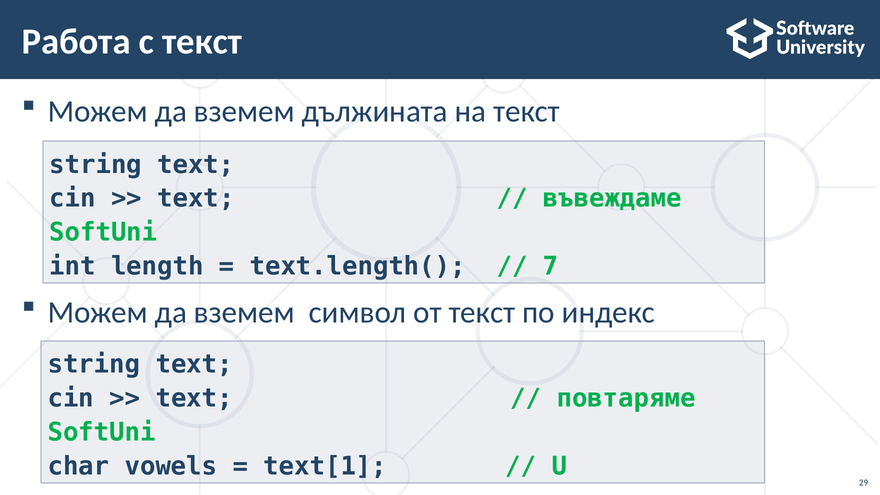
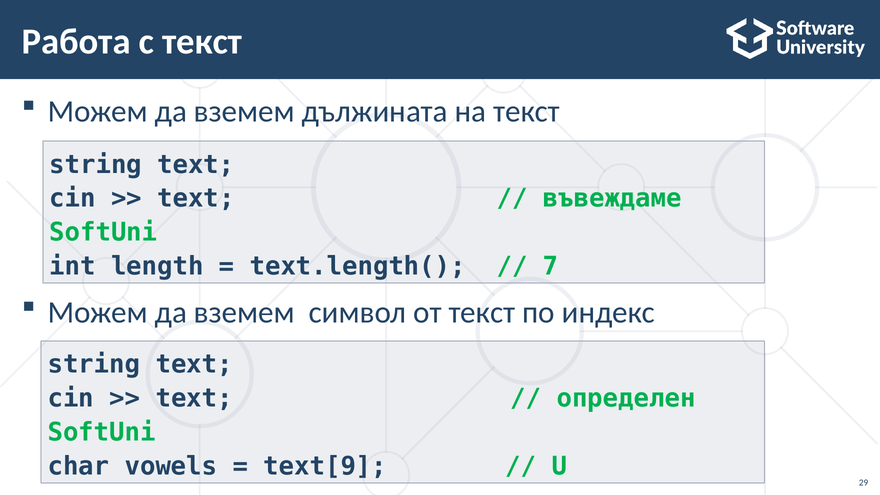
повтаряме: повтаряме -> определен
text[1: text[1 -> text[9
